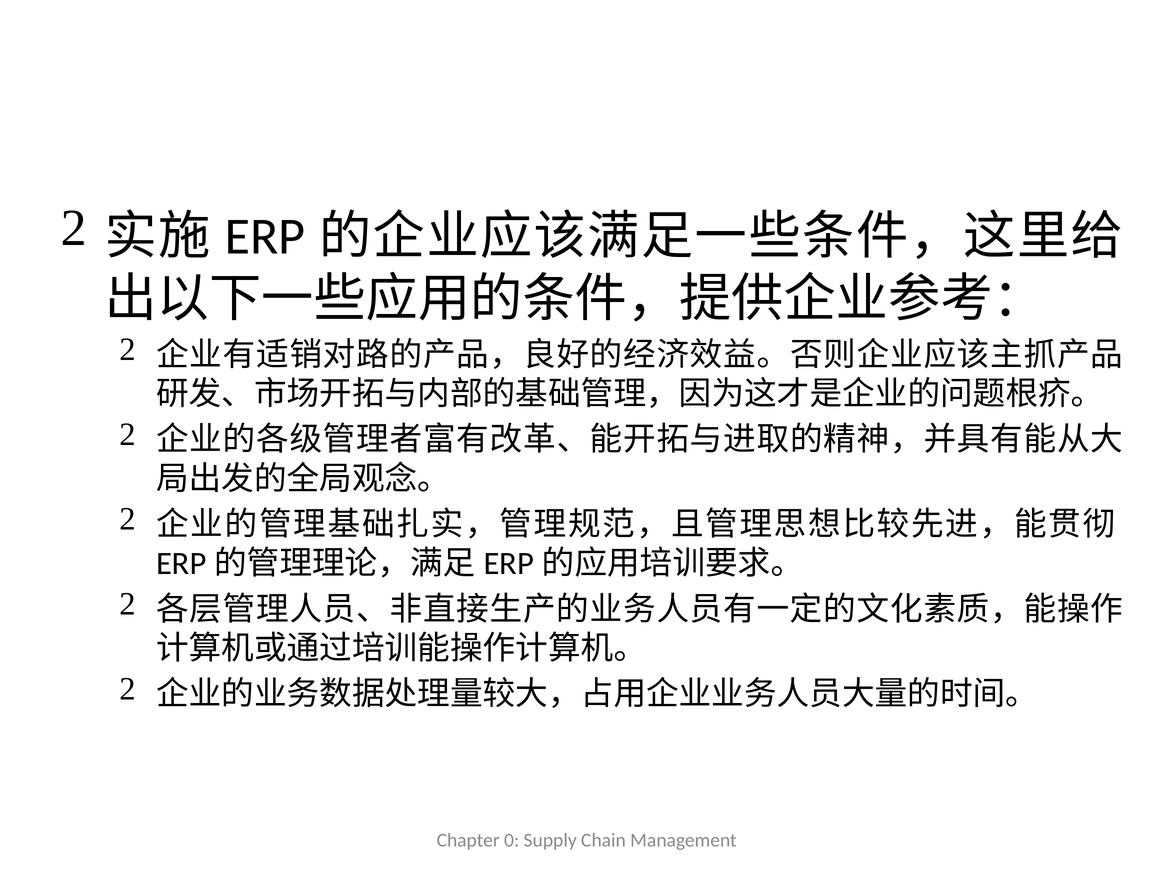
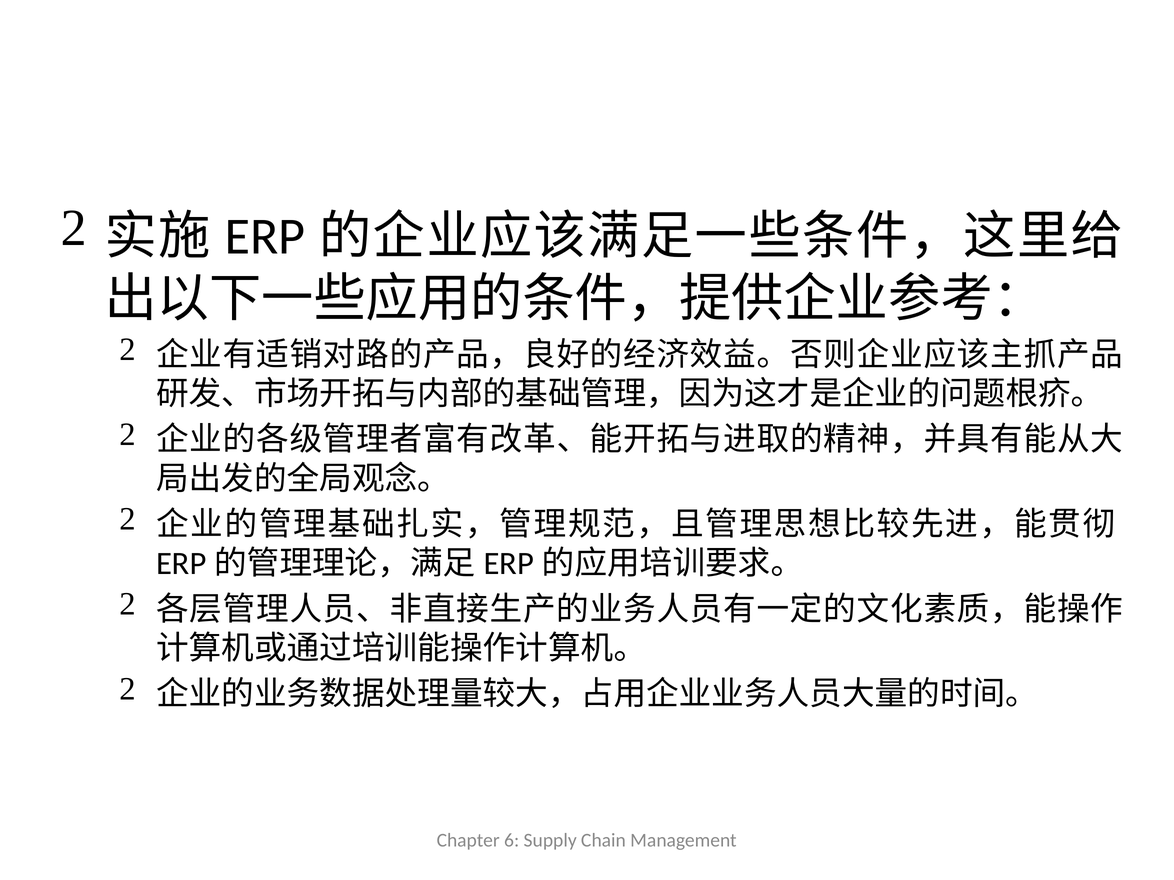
0: 0 -> 6
